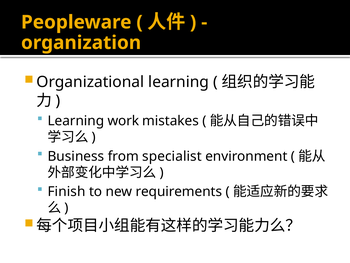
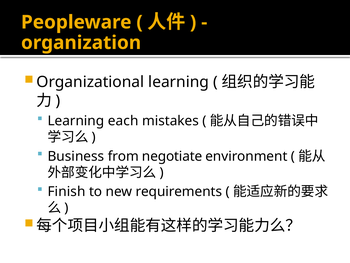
work: work -> each
specialist: specialist -> negotiate
